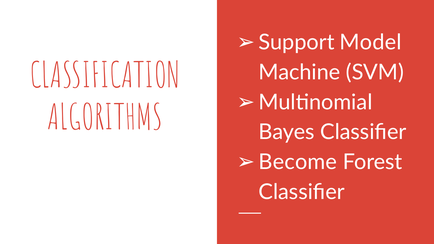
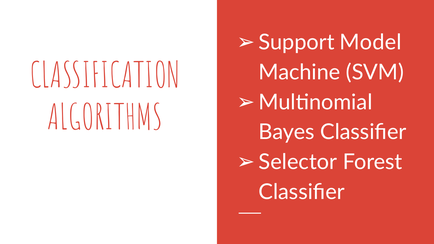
Become: Become -> Selector
